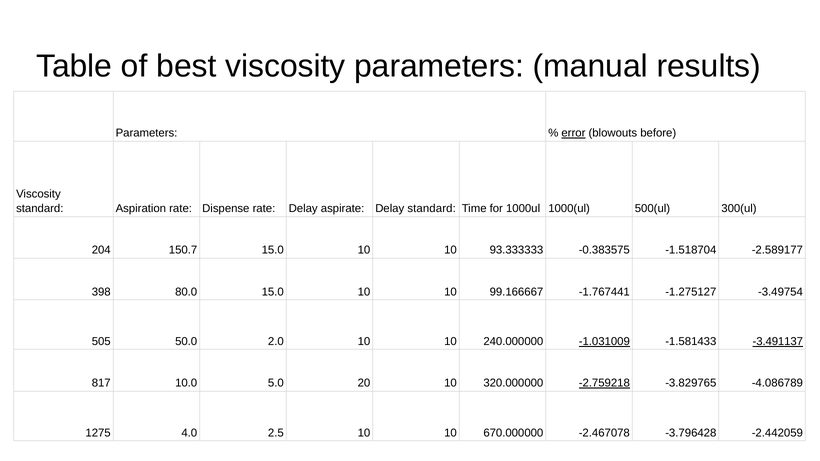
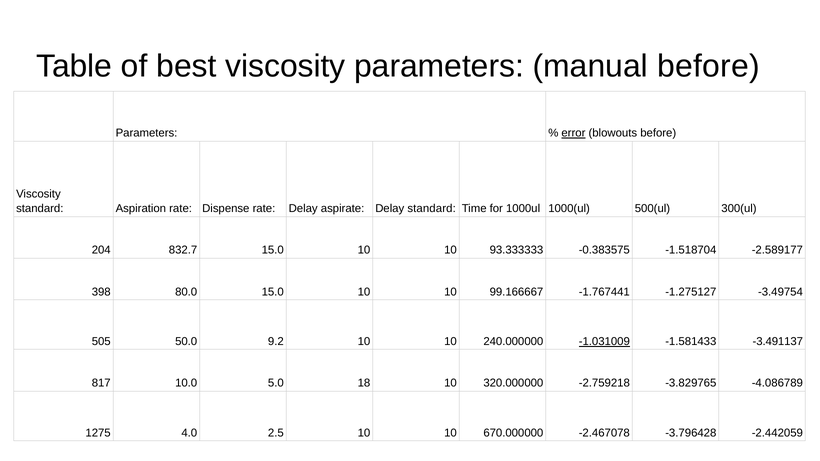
manual results: results -> before
150.7: 150.7 -> 832.7
2.0: 2.0 -> 9.2
-3.491137 underline: present -> none
20: 20 -> 18
-2.759218 underline: present -> none
